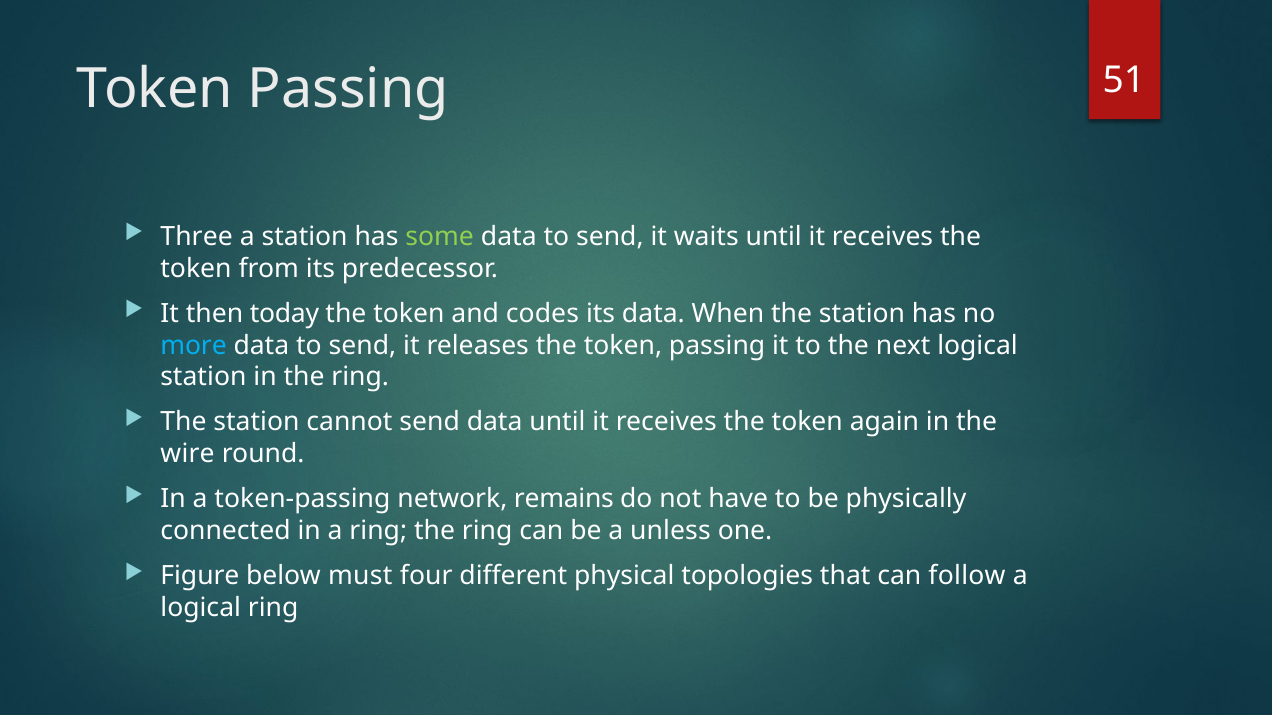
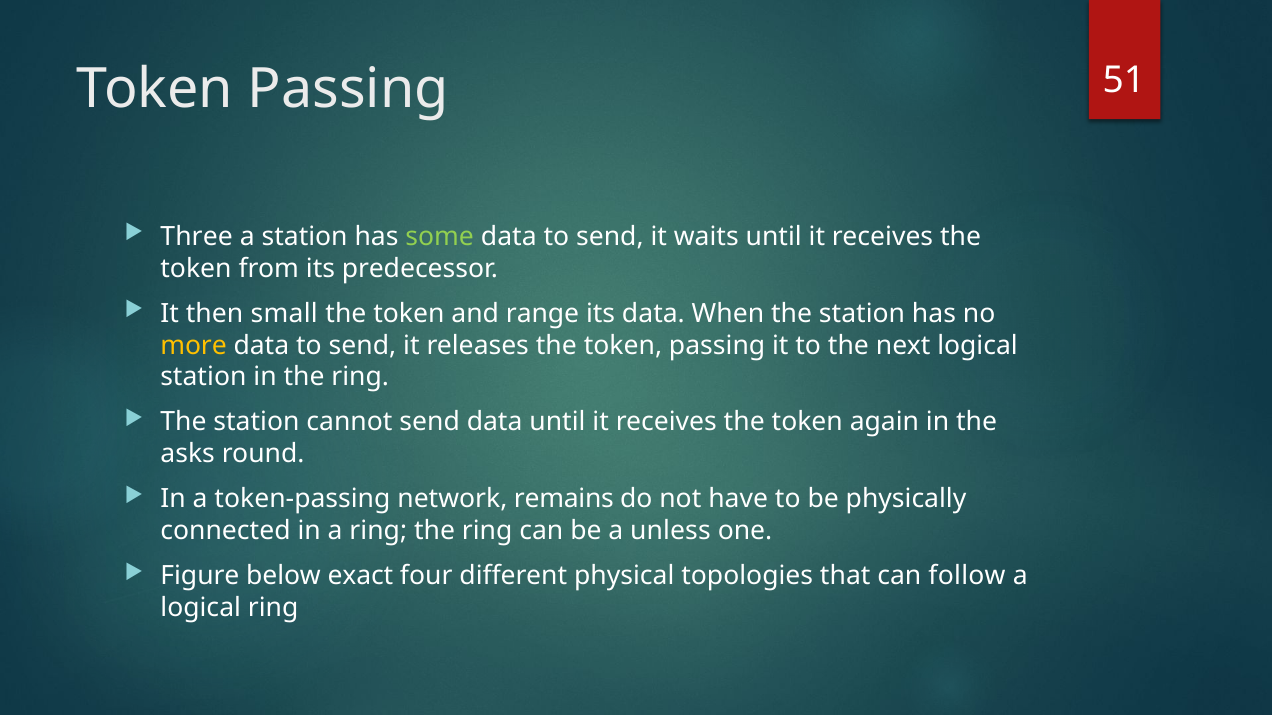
today: today -> small
codes: codes -> range
more colour: light blue -> yellow
wire: wire -> asks
must: must -> exact
